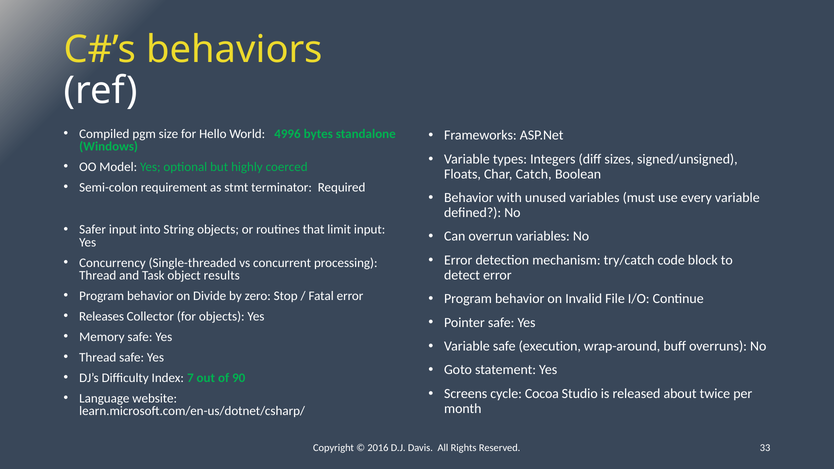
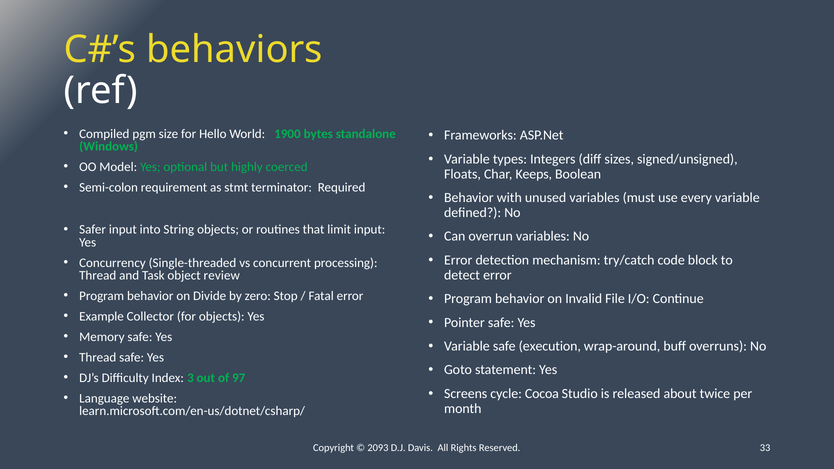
4996: 4996 -> 1900
Catch: Catch -> Keeps
results: results -> review
Releases: Releases -> Example
7: 7 -> 3
90: 90 -> 97
2016: 2016 -> 2093
